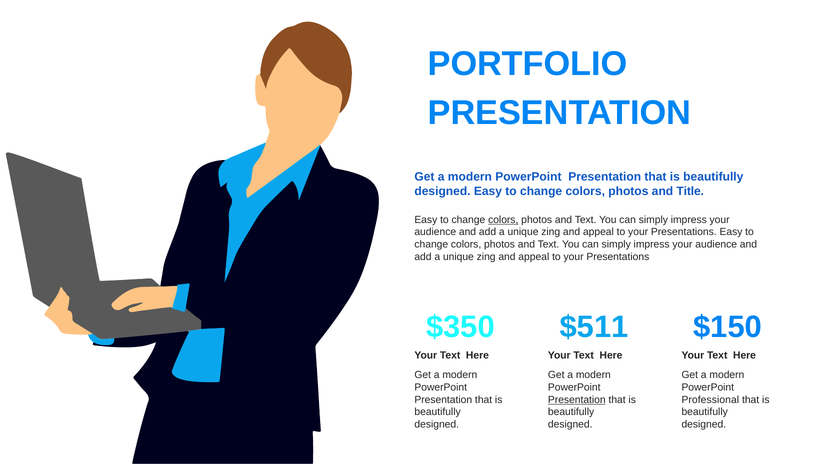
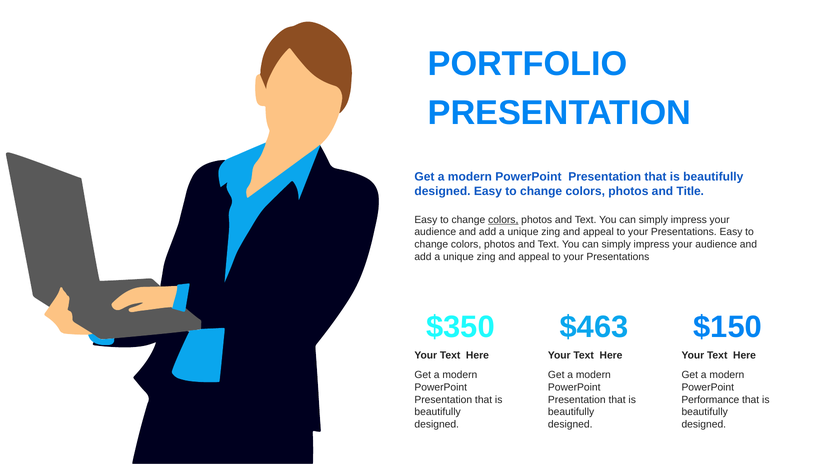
$511: $511 -> $463
Presentation at (577, 399) underline: present -> none
Professional: Professional -> Performance
